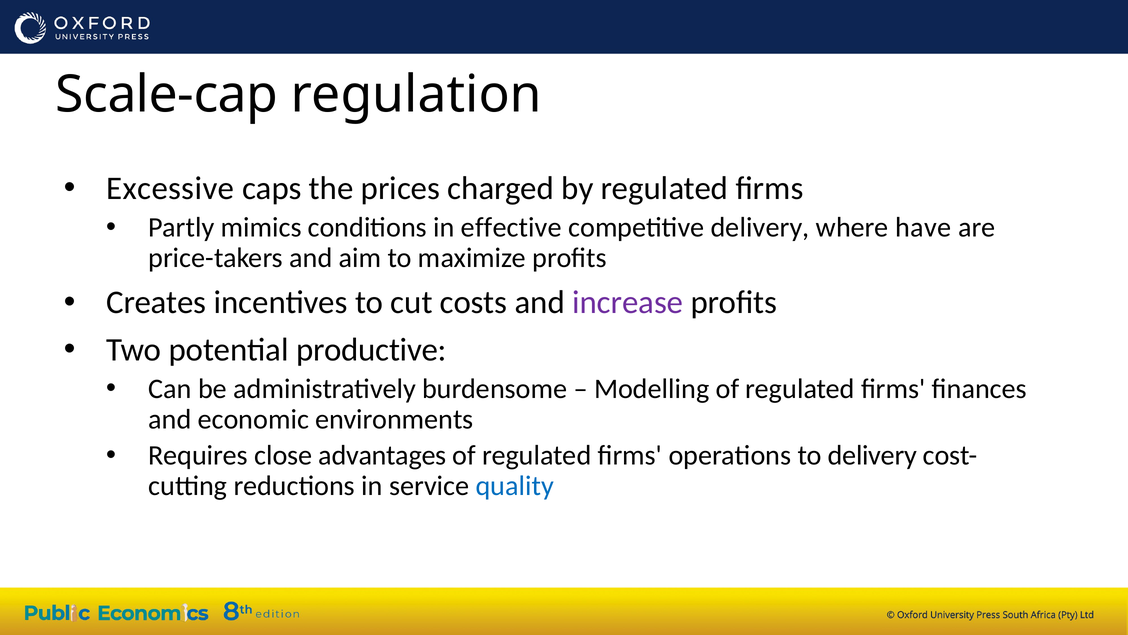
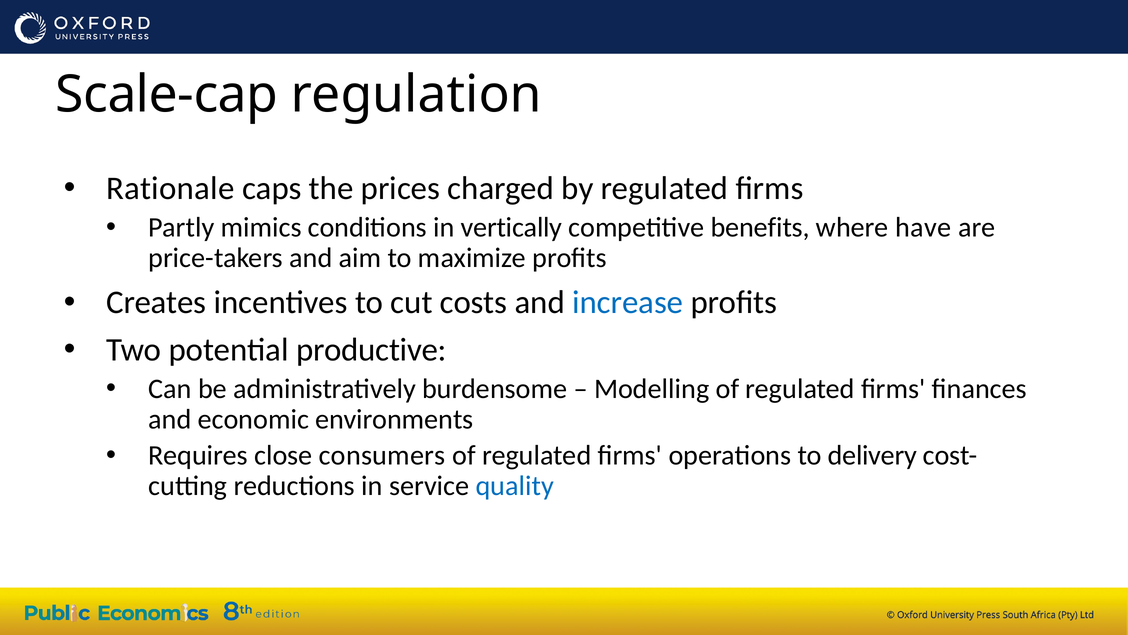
Excessive: Excessive -> Rationale
effective: effective -> vertically
competitive delivery: delivery -> benefits
increase colour: purple -> blue
advantages: advantages -> consumers
